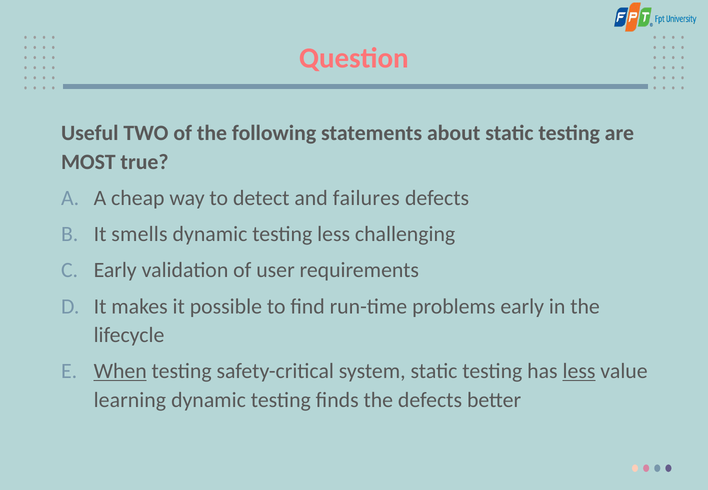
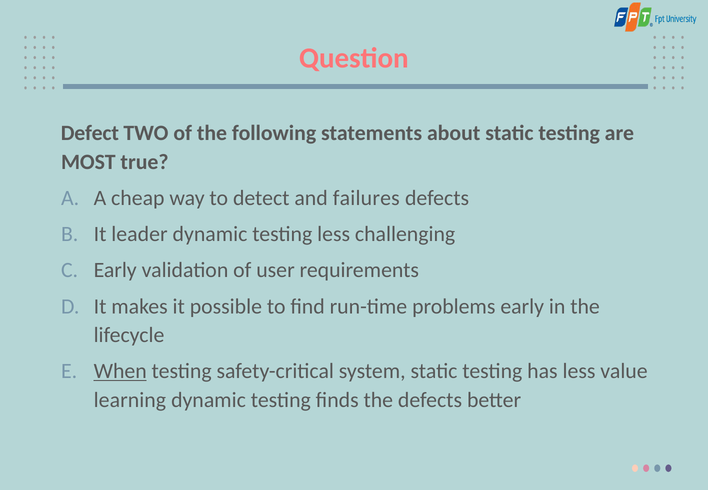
Useful: Useful -> Defect
smells: smells -> leader
less at (579, 371) underline: present -> none
